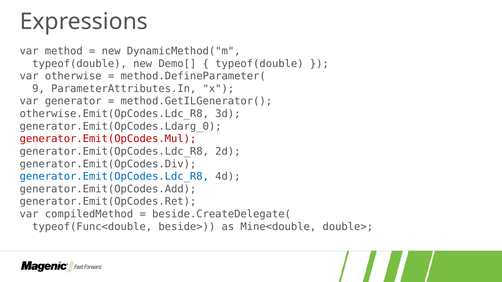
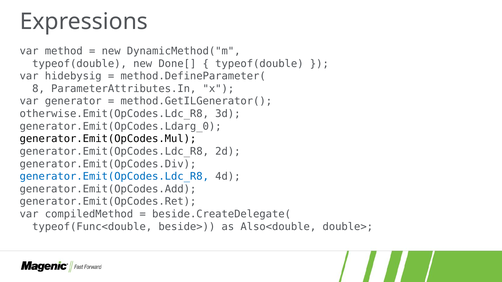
Demo[: Demo[ -> Done[
otherwise: otherwise -> hidebysig
9: 9 -> 8
generator.Emit(OpCodes.Mul colour: red -> black
Mine<double: Mine<double -> Also<double
